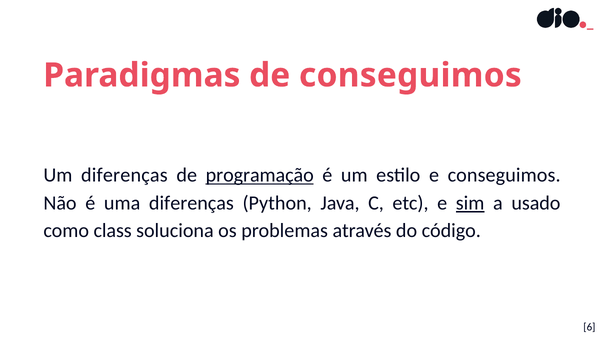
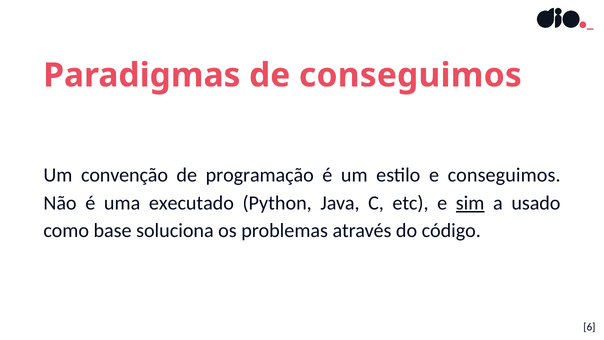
Um diferenças: diferenças -> convenção
programação underline: present -> none
uma diferenças: diferenças -> executado
class: class -> base
